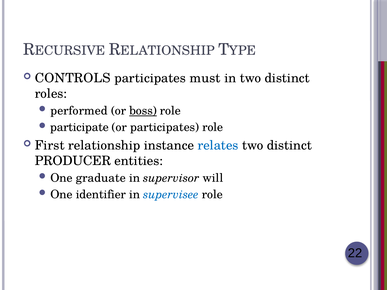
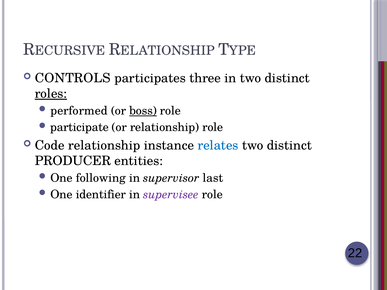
must: must -> three
roles underline: none -> present
or participates: participates -> relationship
First: First -> Code
graduate: graduate -> following
will: will -> last
supervisee colour: blue -> purple
